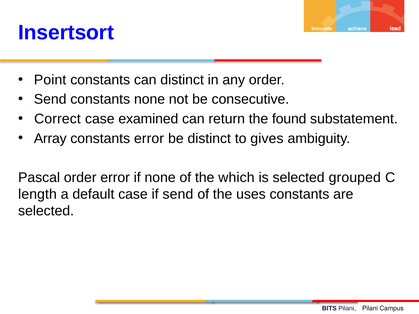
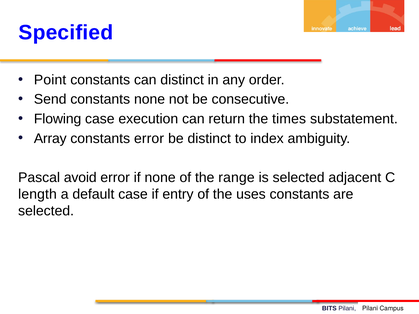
Insertsort: Insertsort -> Specified
Correct: Correct -> Flowing
examined: examined -> execution
found: found -> times
gives: gives -> index
Pascal order: order -> avoid
which: which -> range
grouped: grouped -> adjacent
if send: send -> entry
